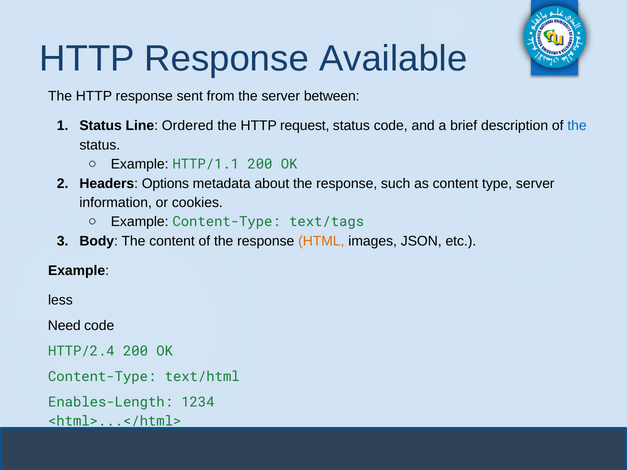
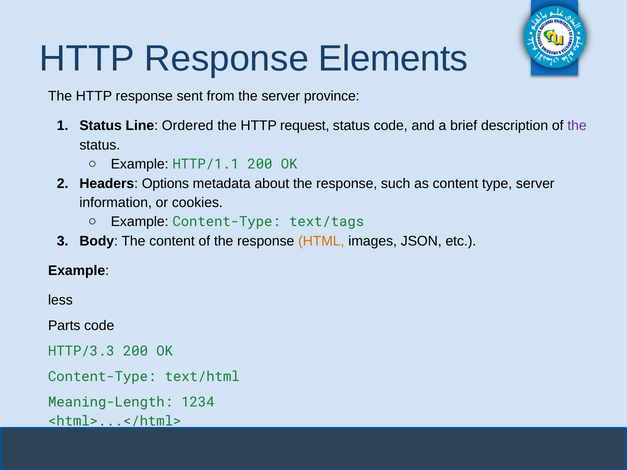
Available: Available -> Elements
between: between -> province
the at (577, 126) colour: blue -> purple
Need: Need -> Parts
HTTP/2.4: HTTP/2.4 -> HTTP/3.3
Enables-Length: Enables-Length -> Meaning-Length
